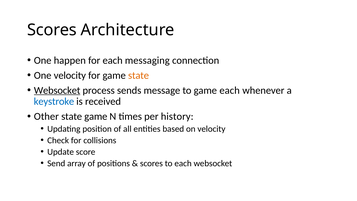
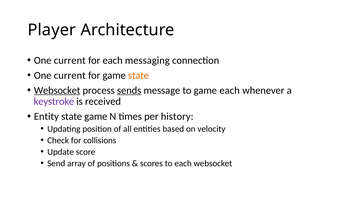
Scores at (52, 30): Scores -> Player
happen at (70, 60): happen -> current
velocity at (70, 75): velocity -> current
sends underline: none -> present
keystroke colour: blue -> purple
Other: Other -> Entity
